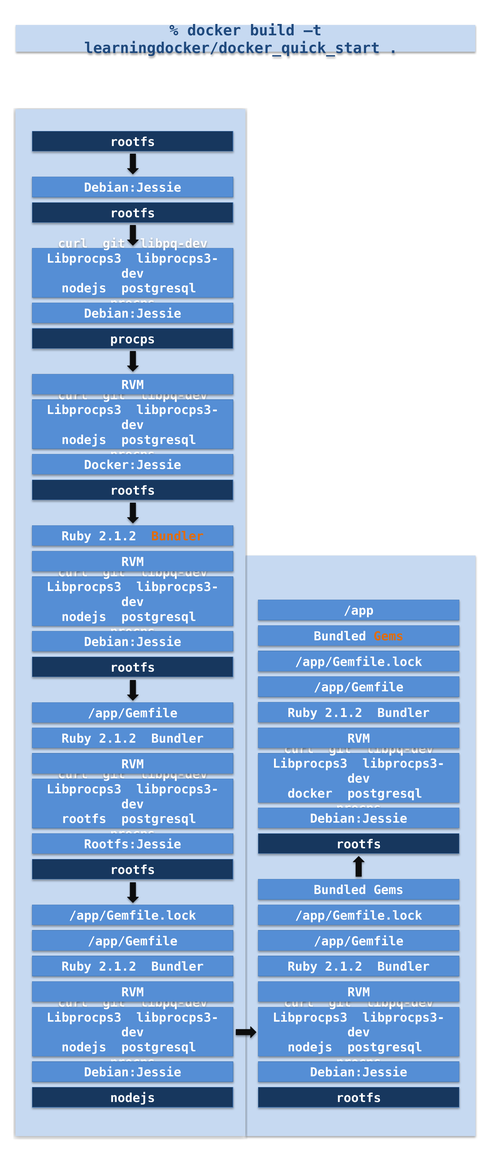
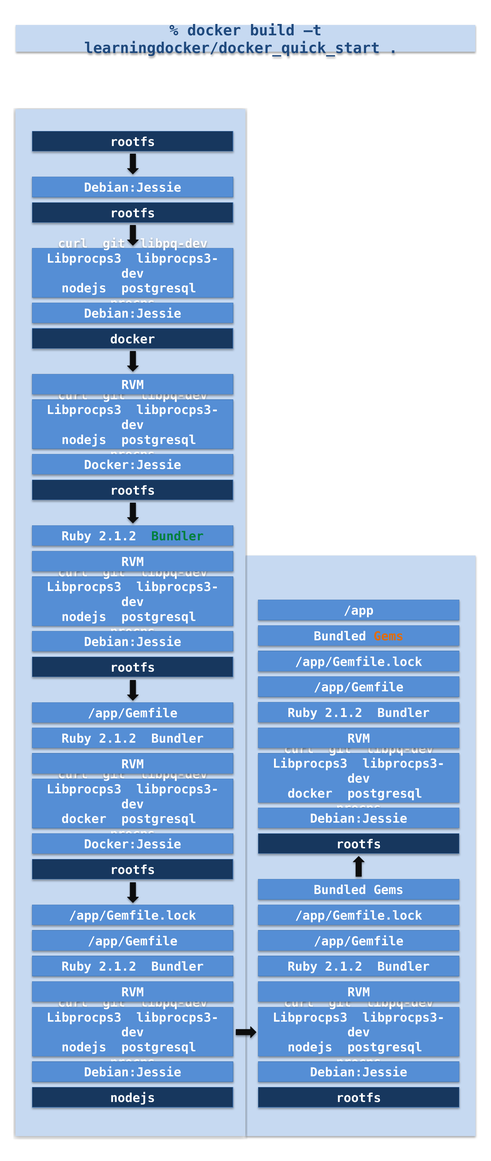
procps at (133, 339): procps -> docker
Bundler at (177, 536) colour: orange -> green
rootfs at (84, 819): rootfs -> docker
Rootfs:Jessie at (133, 844): Rootfs:Jessie -> Docker:Jessie
